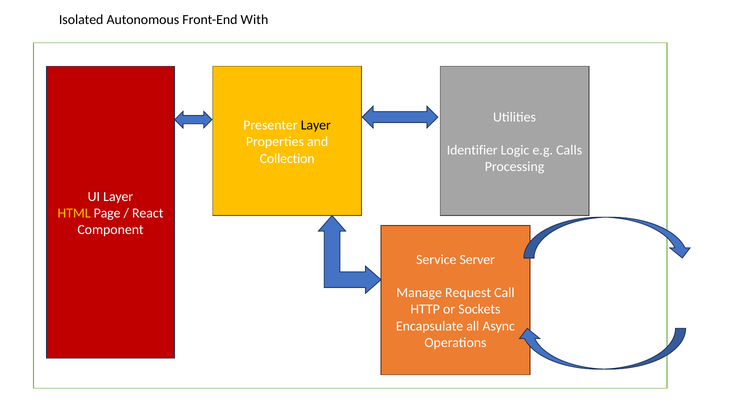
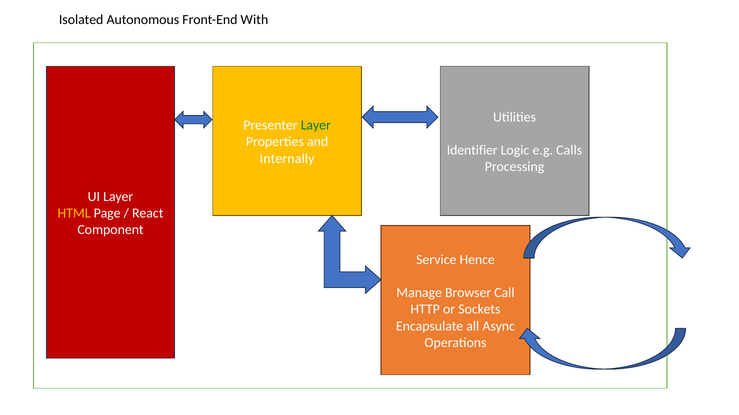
Layer at (316, 125) colour: black -> green
Collection: Collection -> Internally
Server: Server -> Hence
Request: Request -> Browser
